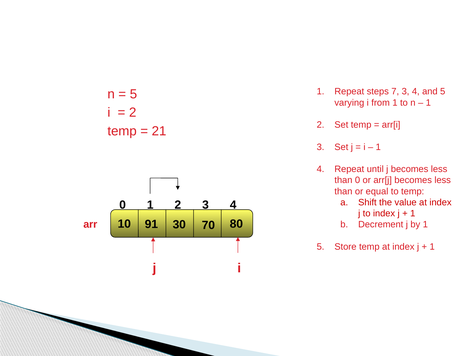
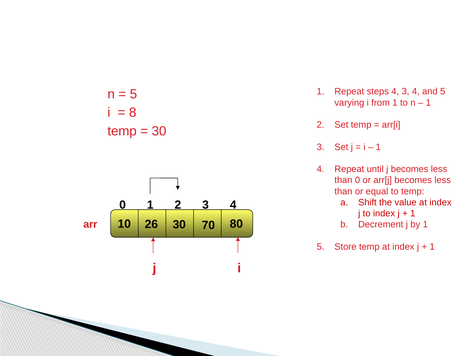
steps 7: 7 -> 4
2 at (133, 112): 2 -> 8
21 at (159, 131): 21 -> 30
91: 91 -> 26
